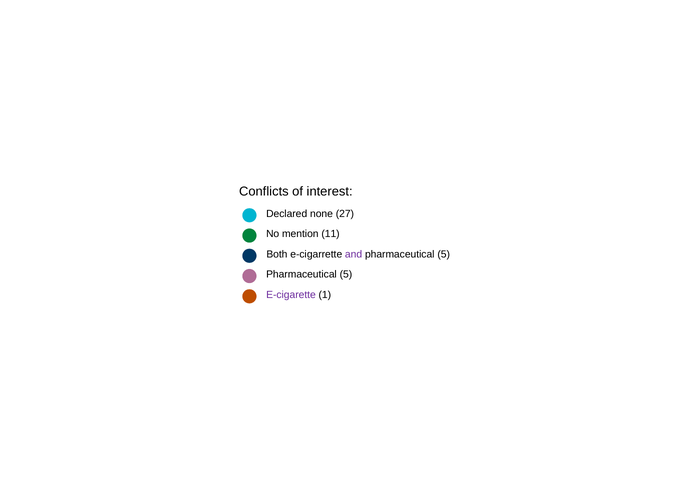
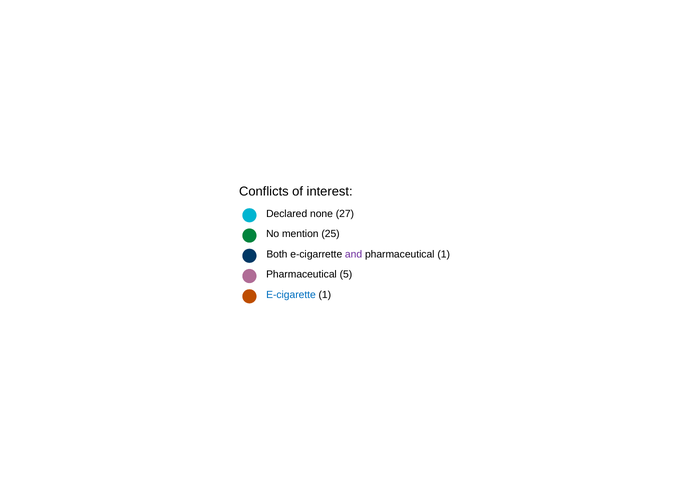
11: 11 -> 25
5 at (444, 255): 5 -> 1
E-cigarette colour: purple -> blue
